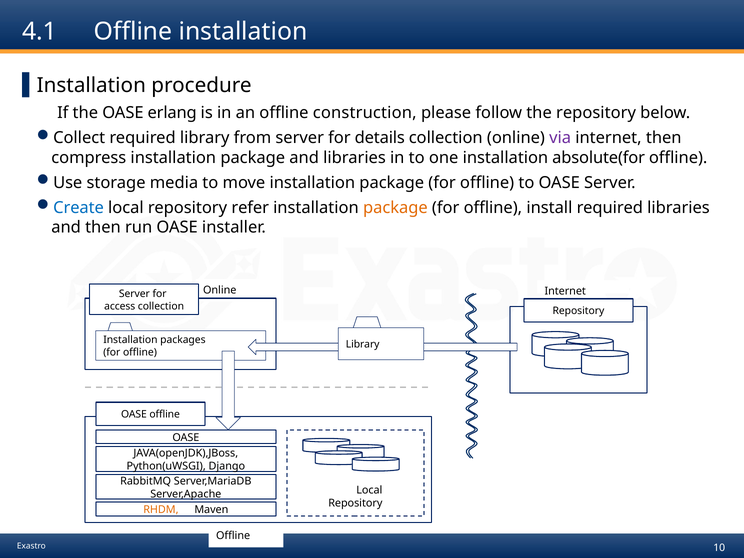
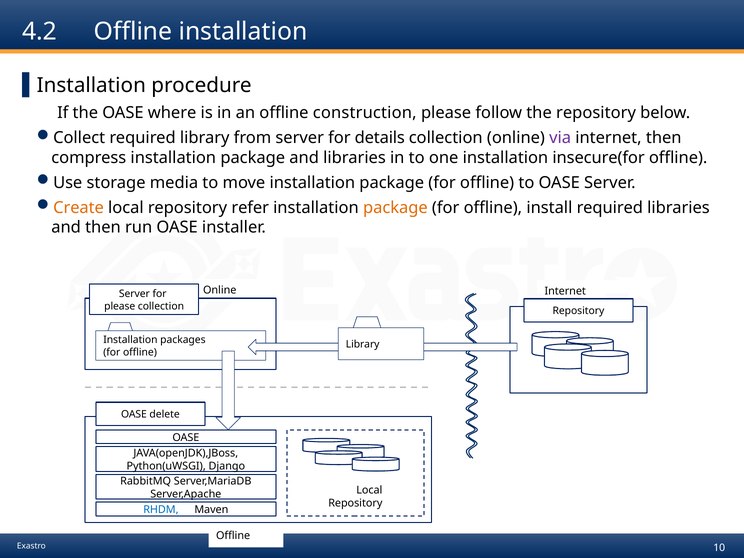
4.1: 4.1 -> 4.2
erlang: erlang -> where
absolute(for: absolute(for -> insecure(for
Create colour: blue -> orange
access at (120, 306): access -> please
OASE offline: offline -> delete
RHDM colour: orange -> blue
